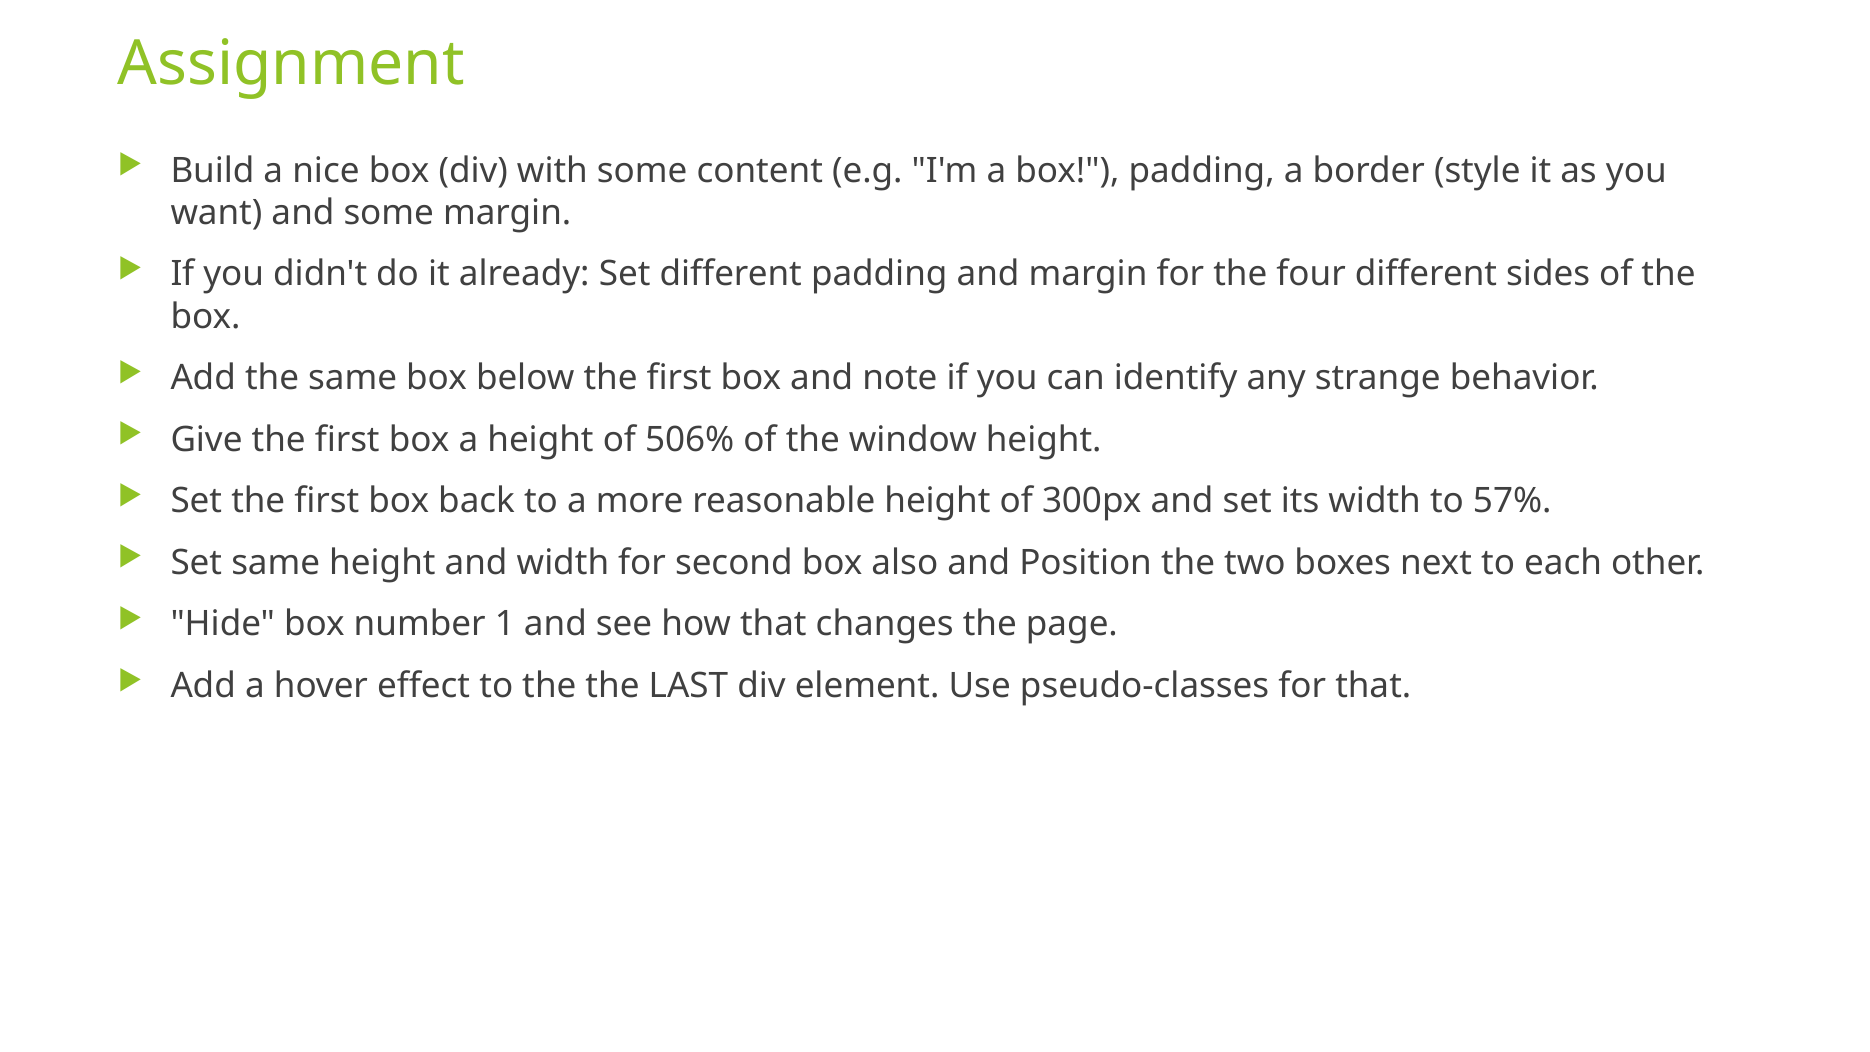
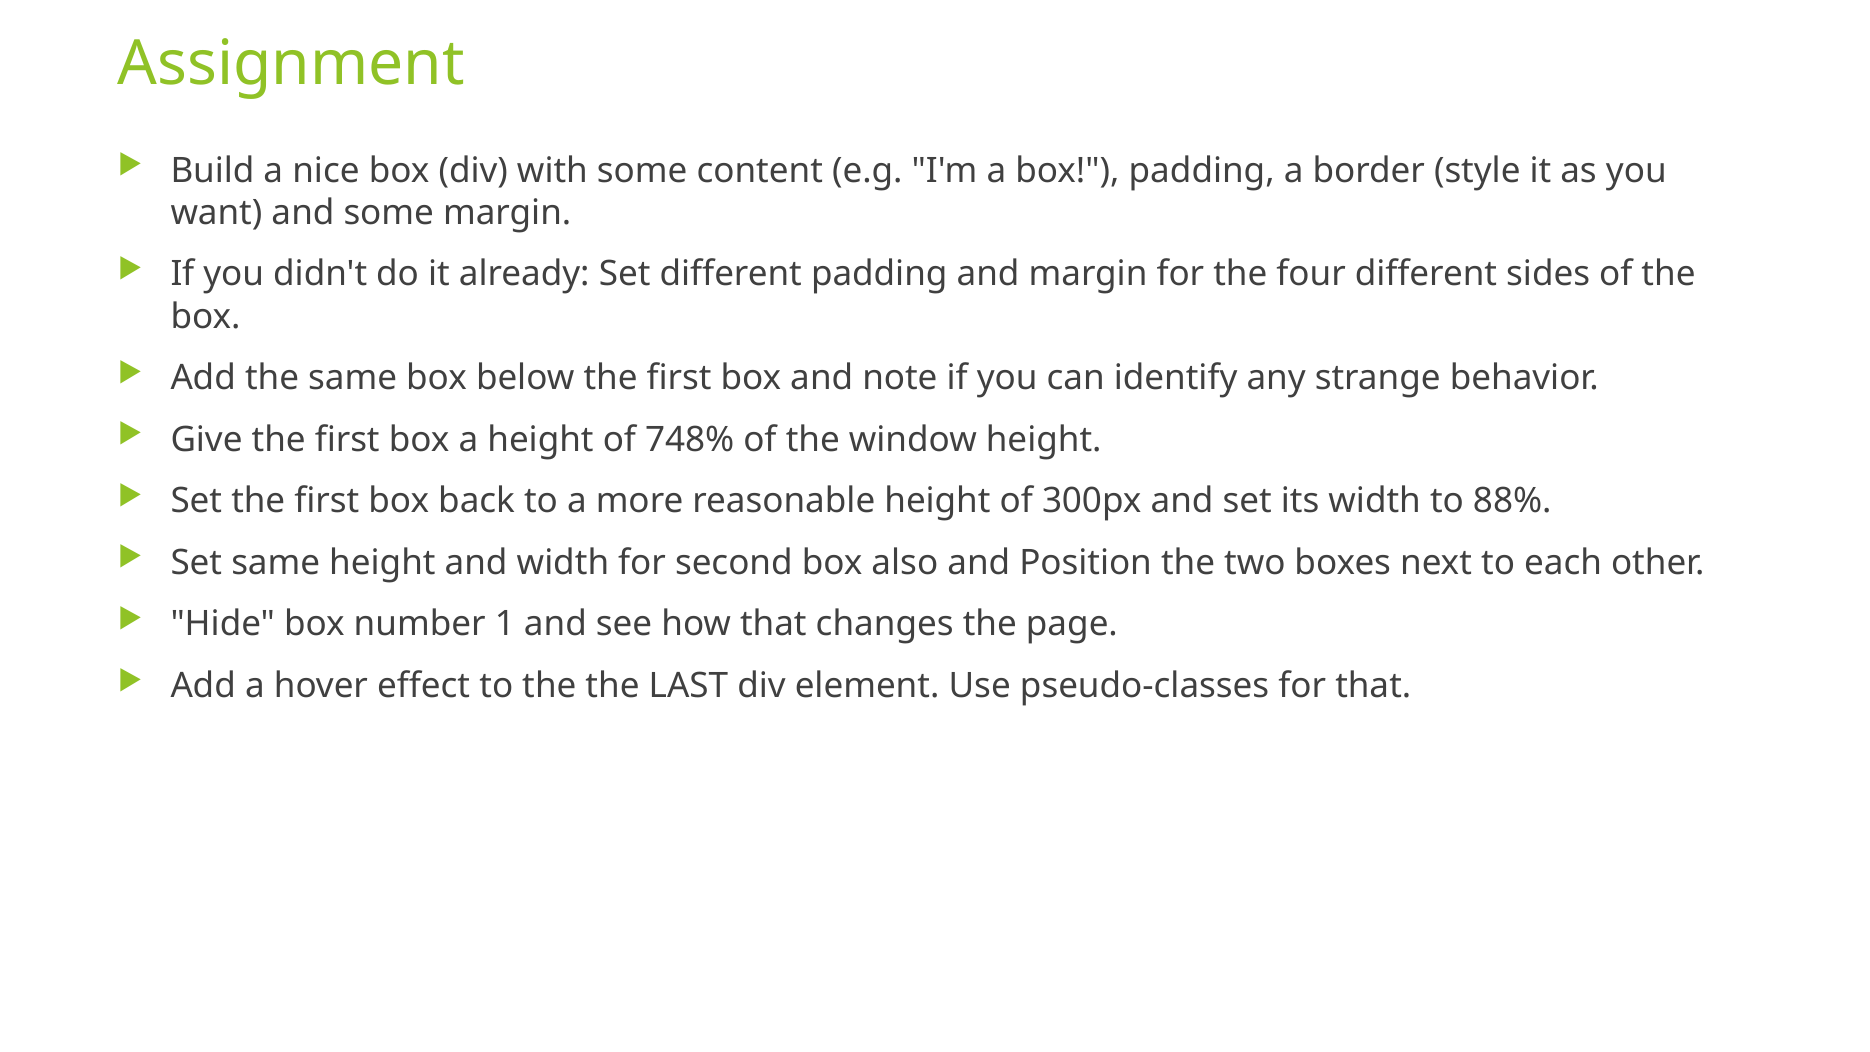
506%: 506% -> 748%
57%: 57% -> 88%
